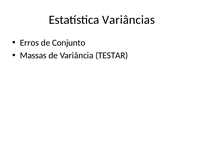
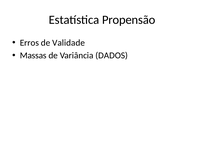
Variâncias: Variâncias -> Propensão
Conjunto: Conjunto -> Validade
TESTAR: TESTAR -> DADOS
